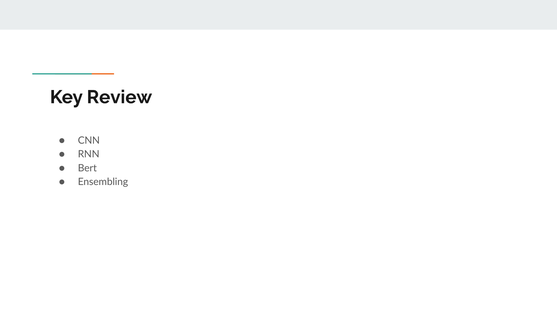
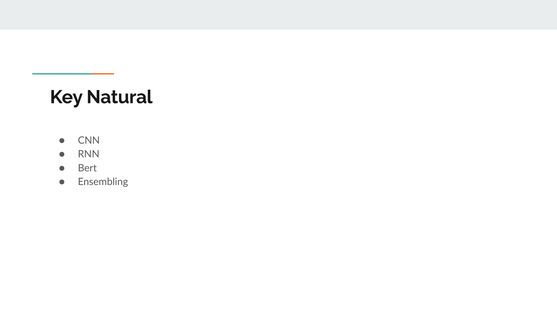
Review: Review -> Natural
